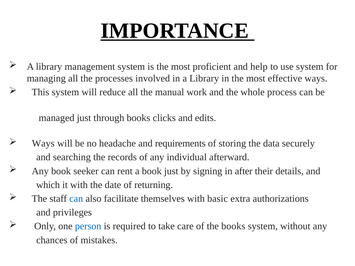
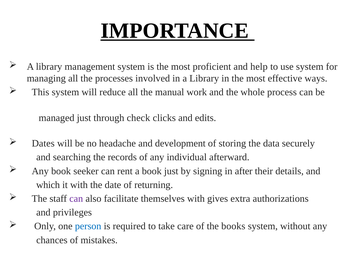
through books: books -> check
Ways at (43, 144): Ways -> Dates
requirements: requirements -> development
can at (76, 199) colour: blue -> purple
basic: basic -> gives
